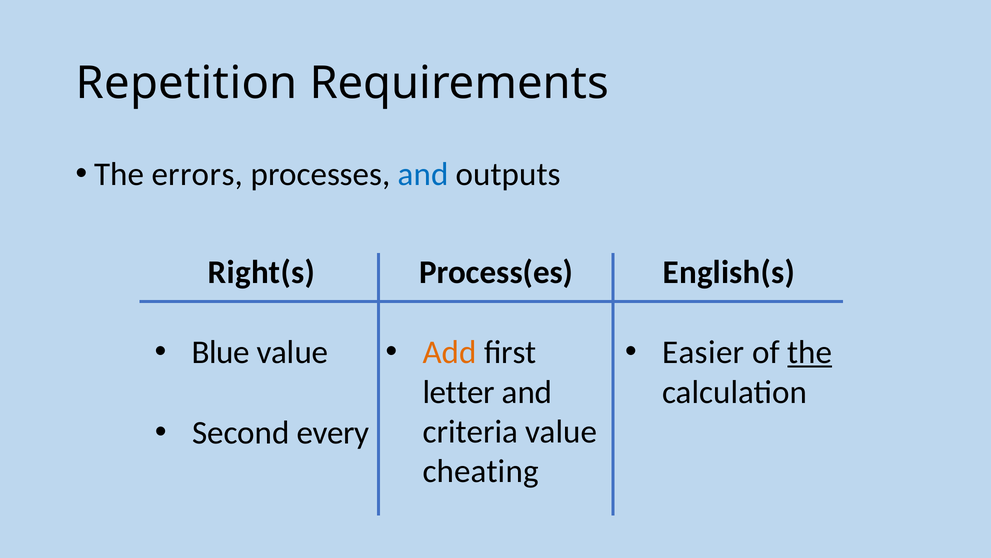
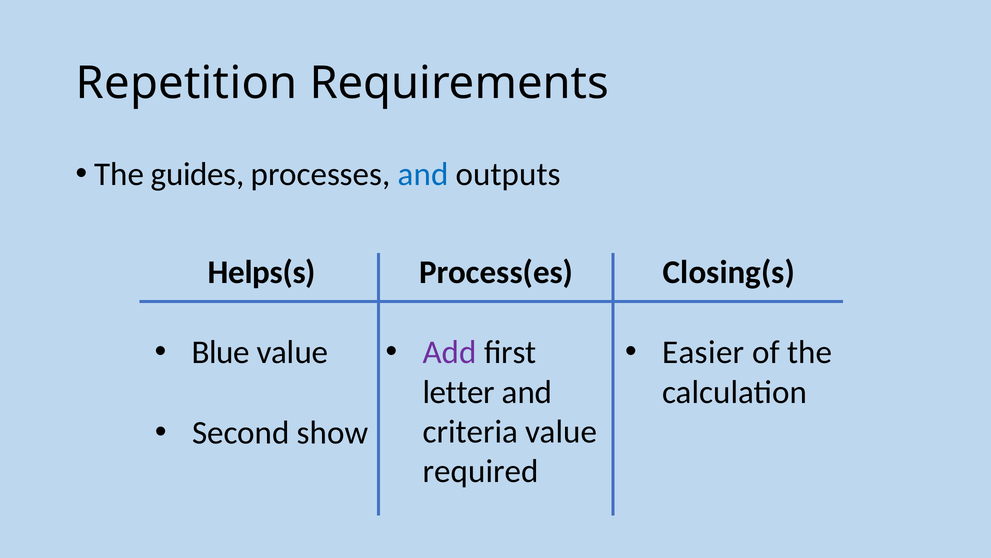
errors: errors -> guides
Right(s: Right(s -> Helps(s
English(s: English(s -> Closing(s
Add colour: orange -> purple
the at (810, 352) underline: present -> none
every: every -> show
cheating: cheating -> required
